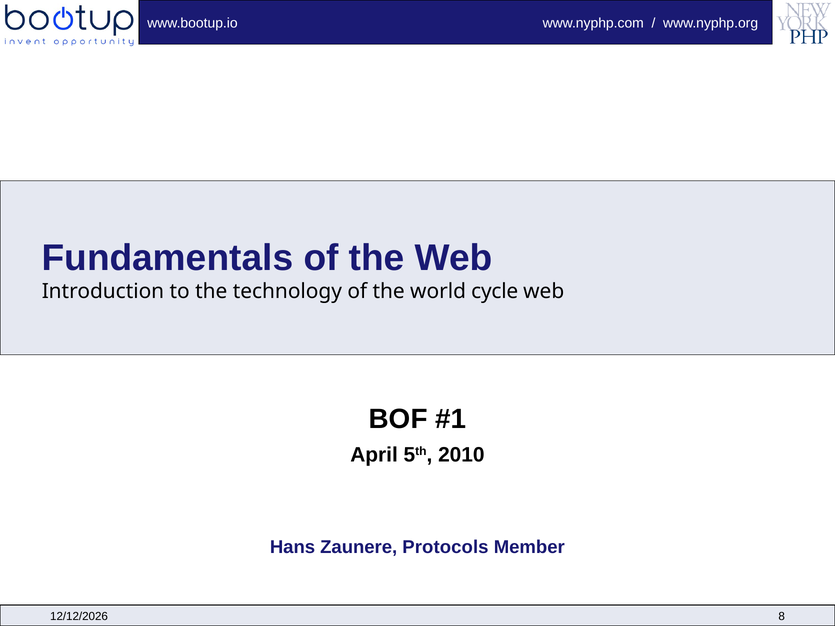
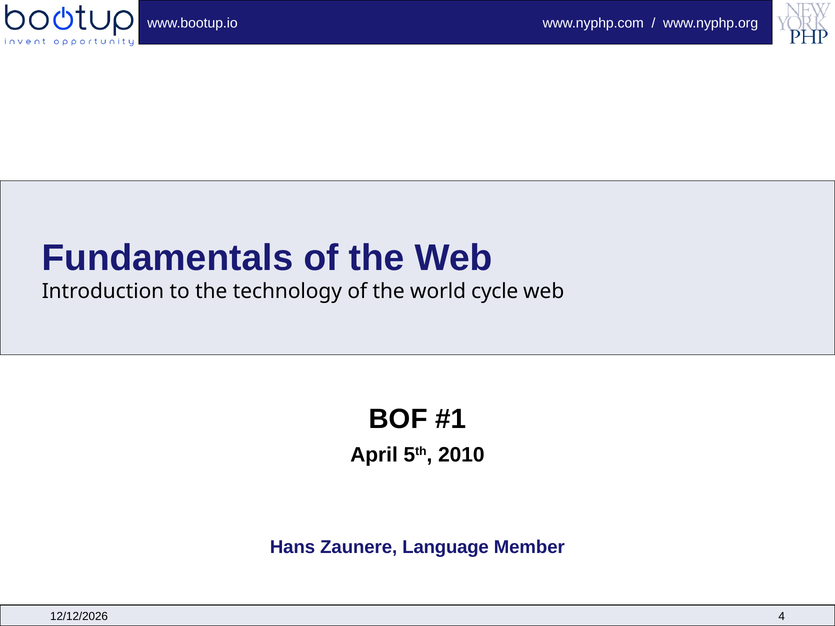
Protocols: Protocols -> Language
8: 8 -> 4
